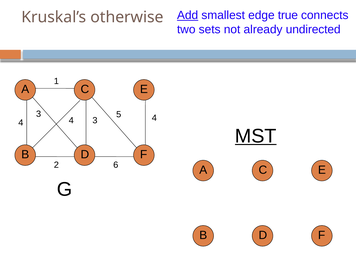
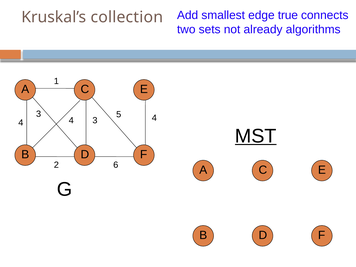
Add underline: present -> none
otherwise: otherwise -> collection
undirected: undirected -> algorithms
